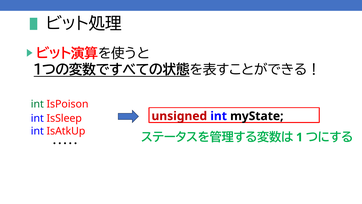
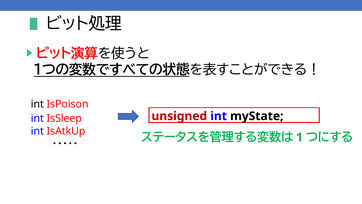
int at (37, 104) colour: green -> black
